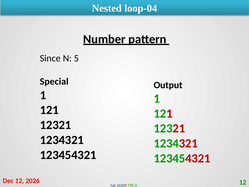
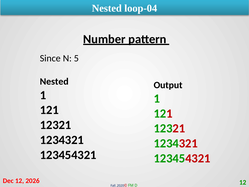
Special at (54, 81): Special -> Nested
